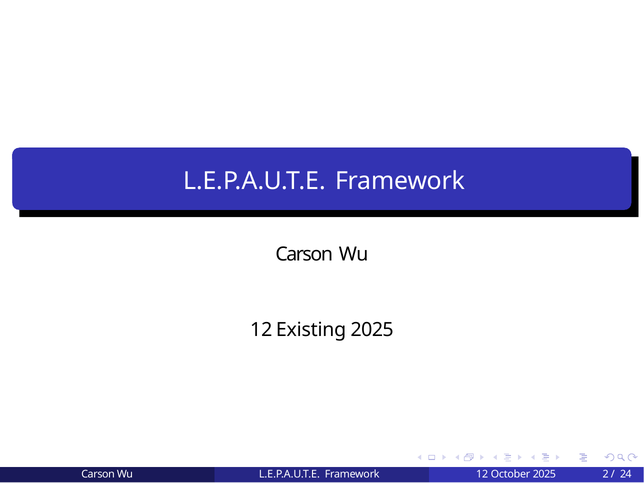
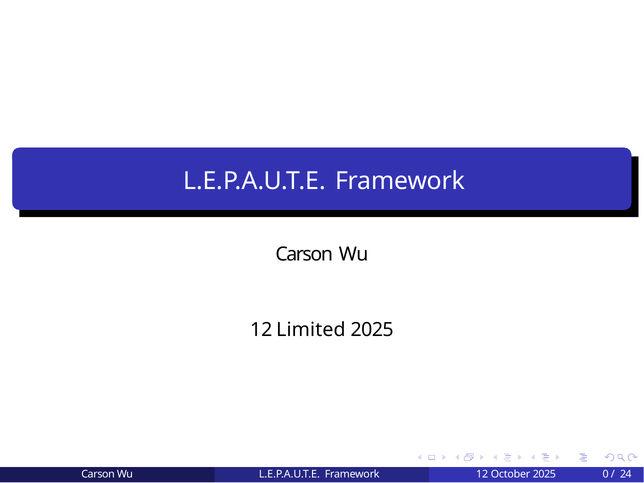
Existing: Existing -> Limited
2: 2 -> 0
